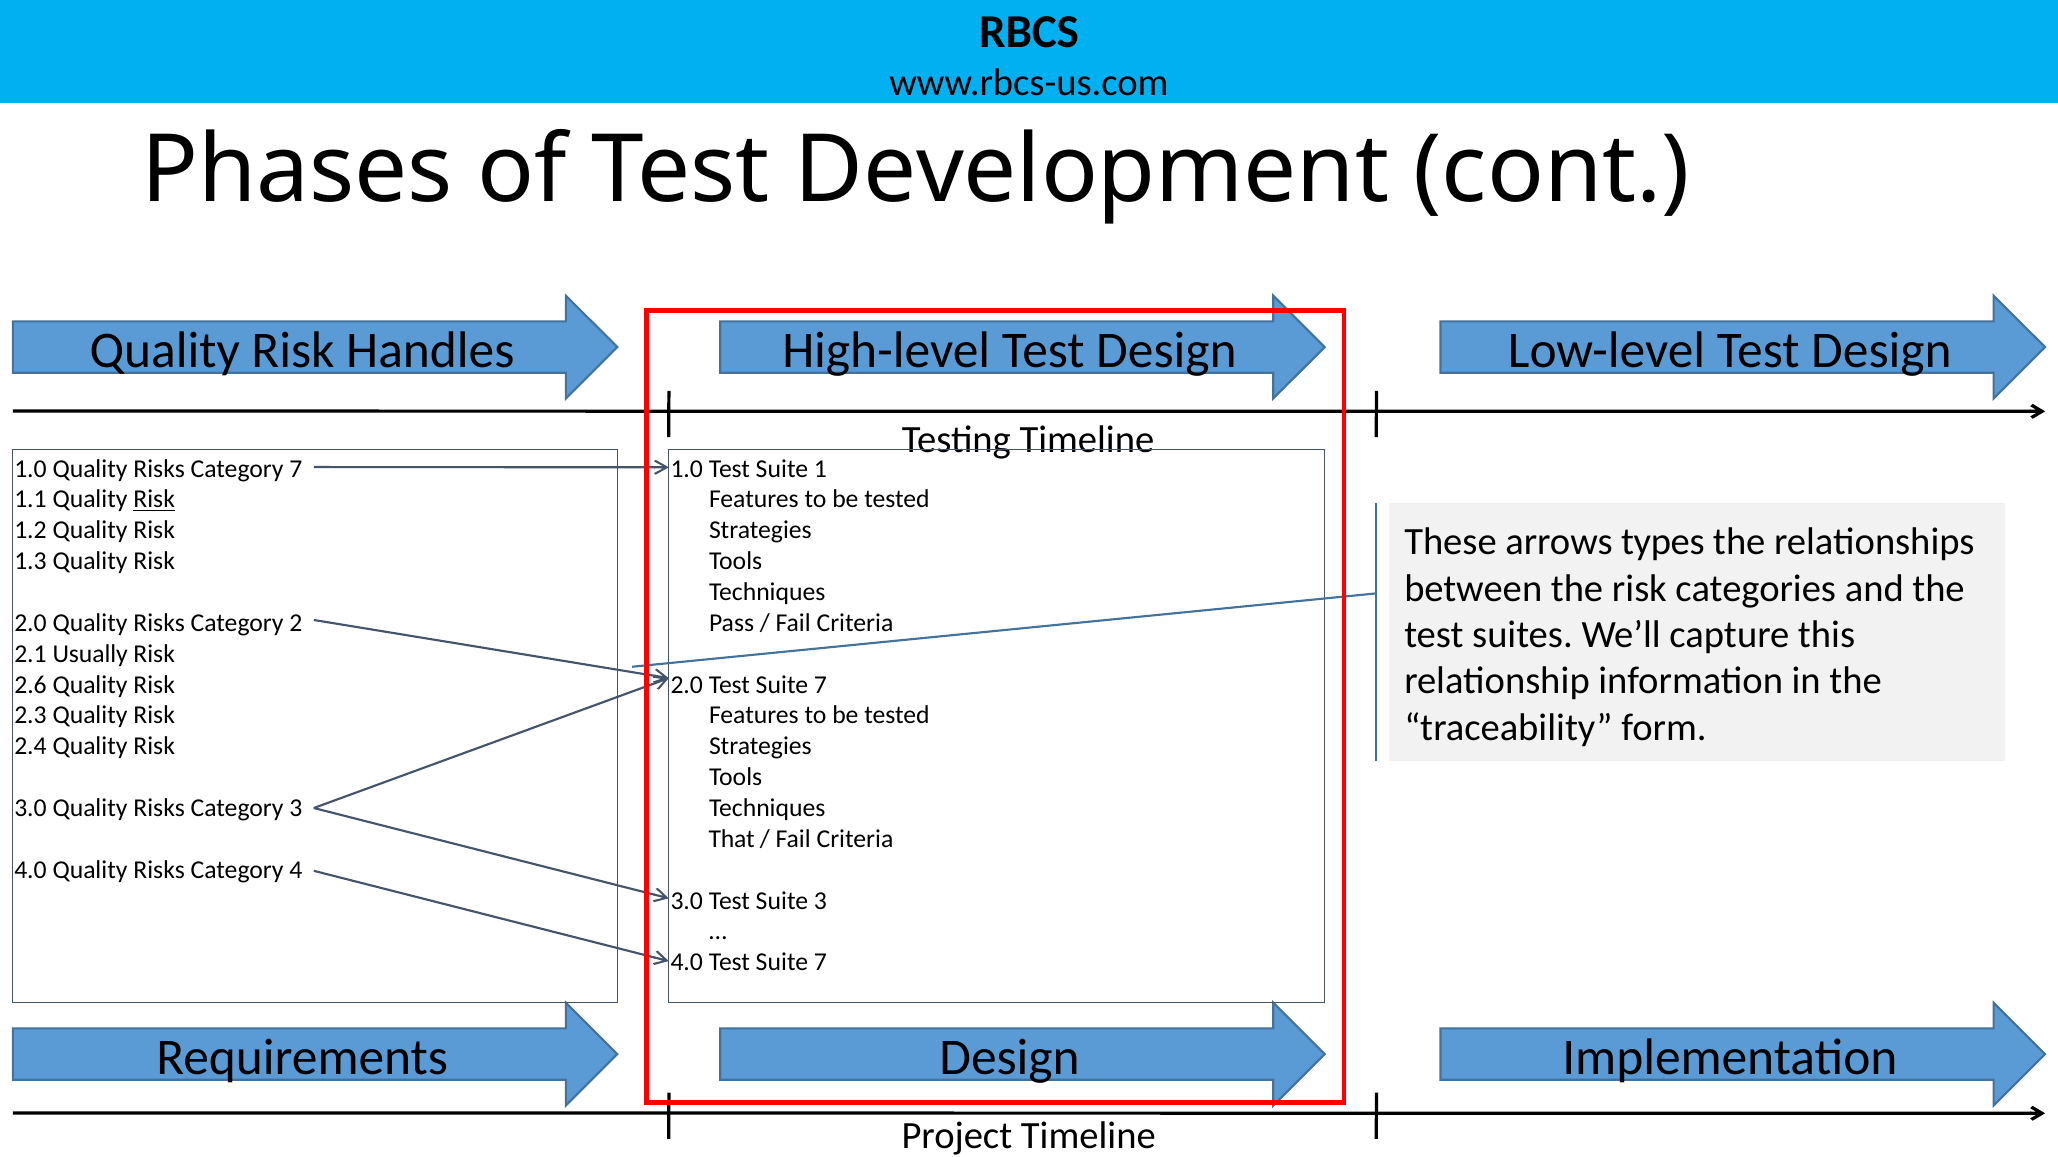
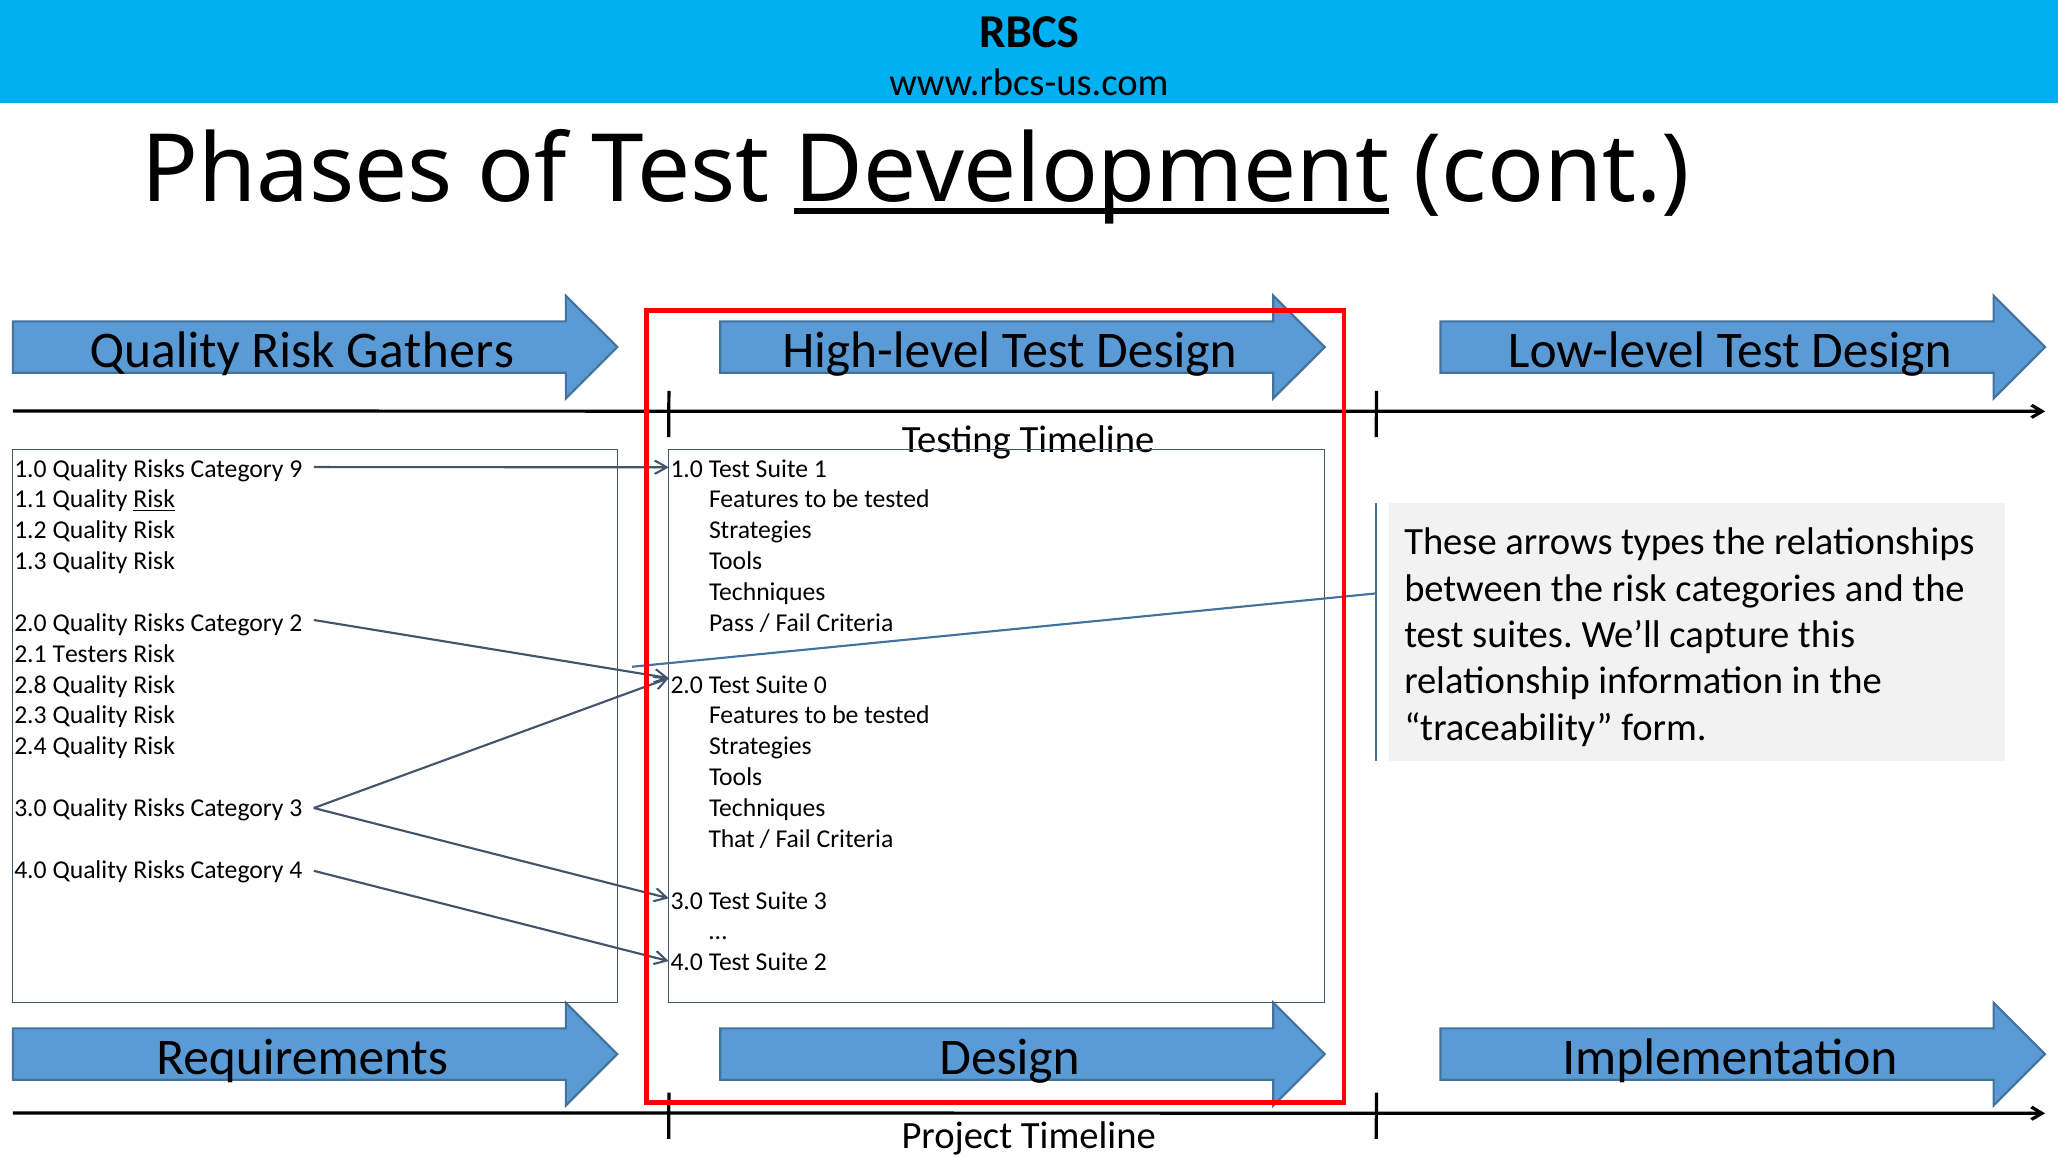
Development underline: none -> present
Handles: Handles -> Gathers
Category 7: 7 -> 9
Usually: Usually -> Testers
2.6: 2.6 -> 2.8
2.0 Test Suite 7: 7 -> 0
4.0 Test Suite 7: 7 -> 2
